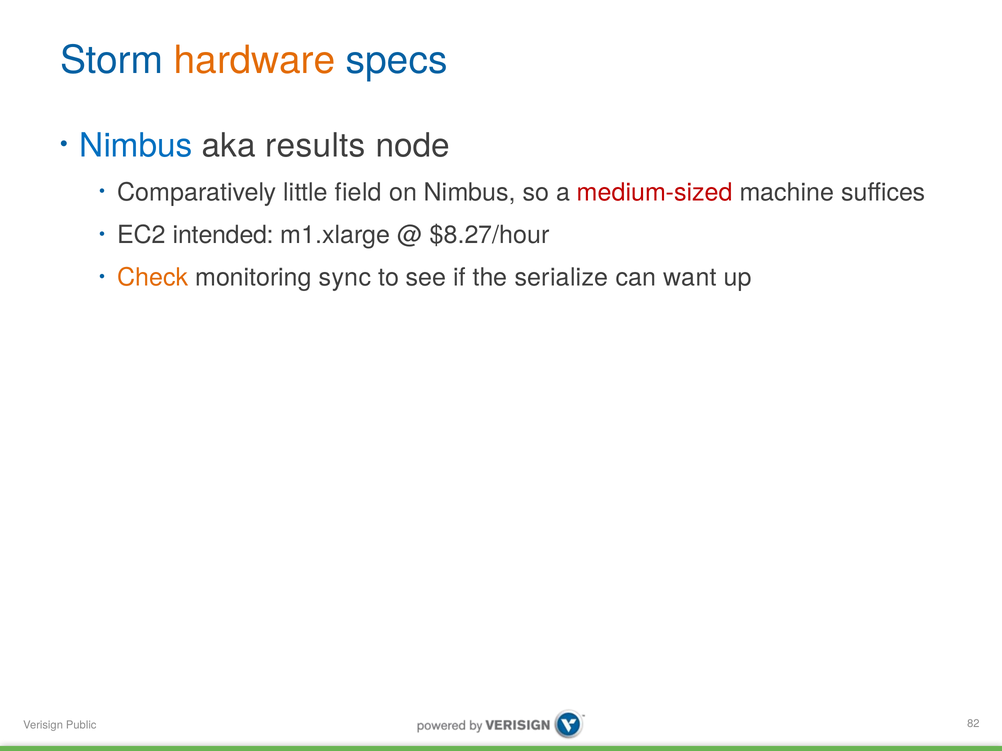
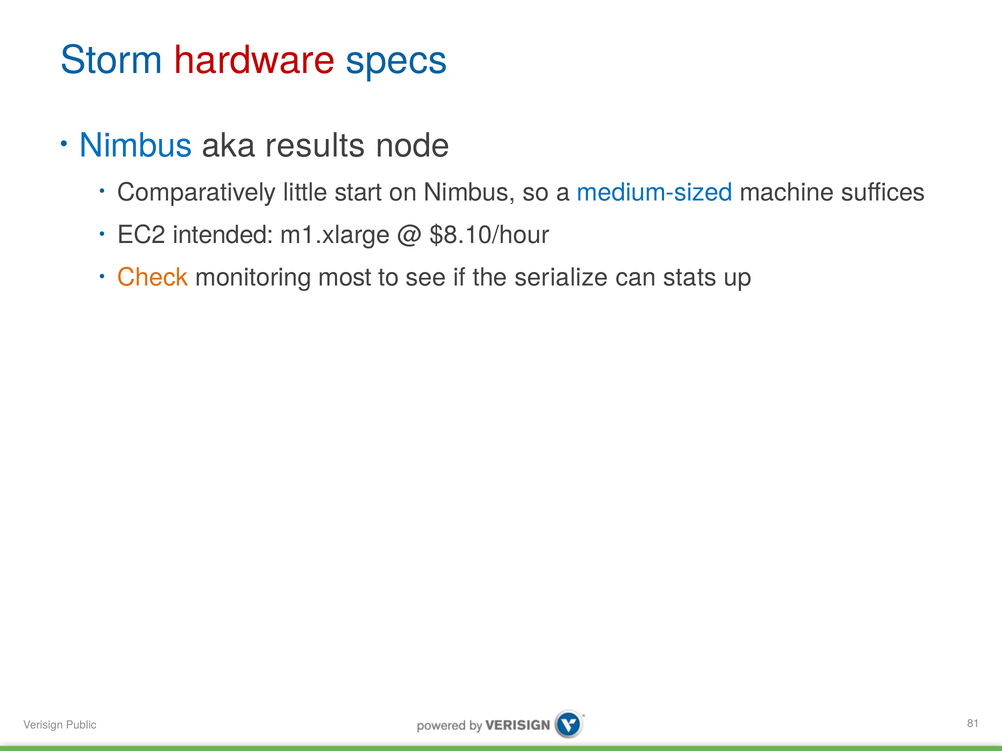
hardware colour: orange -> red
field: field -> start
medium-sized colour: red -> blue
$8.27/hour: $8.27/hour -> $8.10/hour
sync: sync -> most
want: want -> stats
82: 82 -> 81
